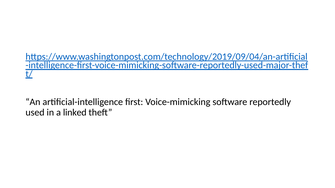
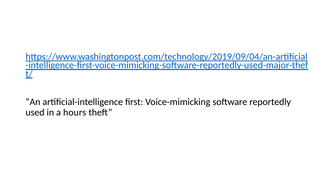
linked: linked -> hours
